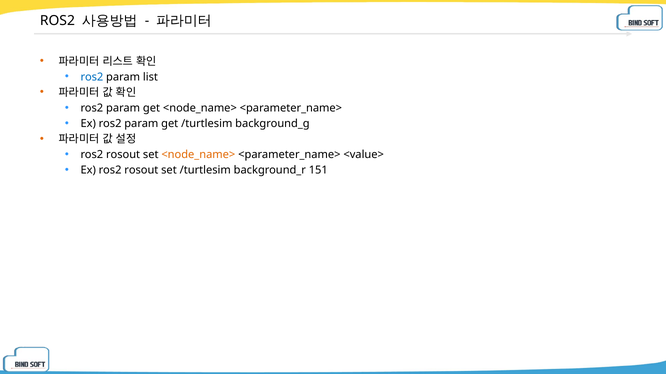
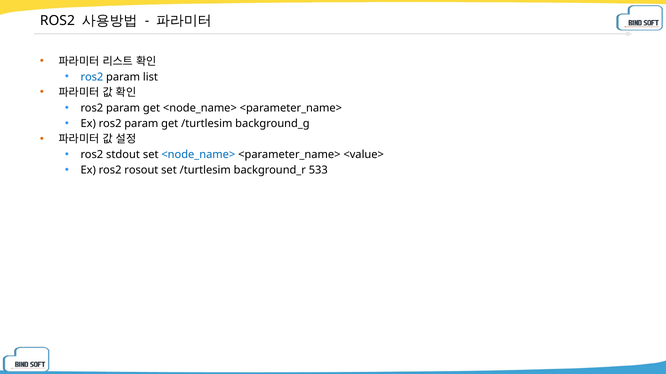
rosout at (123, 155): rosout -> stdout
<node_name> at (198, 155) colour: orange -> blue
151: 151 -> 533
